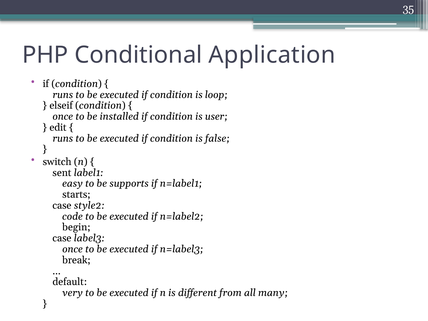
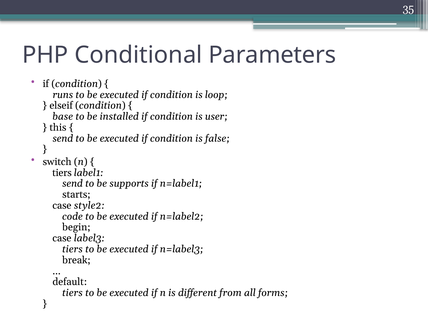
Application: Application -> Parameters
once at (63, 117): once -> base
edit: edit -> this
runs at (63, 138): runs -> send
sent at (62, 173): sent -> tiers
easy at (73, 184): easy -> send
once at (73, 249): once -> tiers
very at (72, 293): very -> tiers
many: many -> forms
